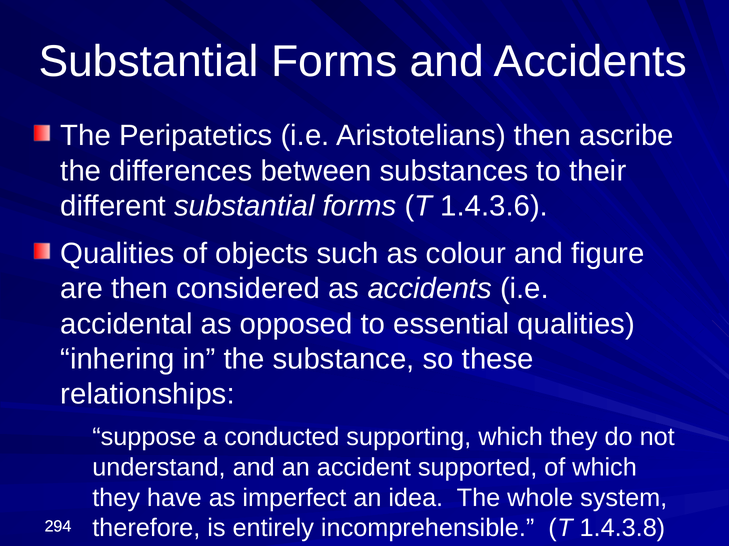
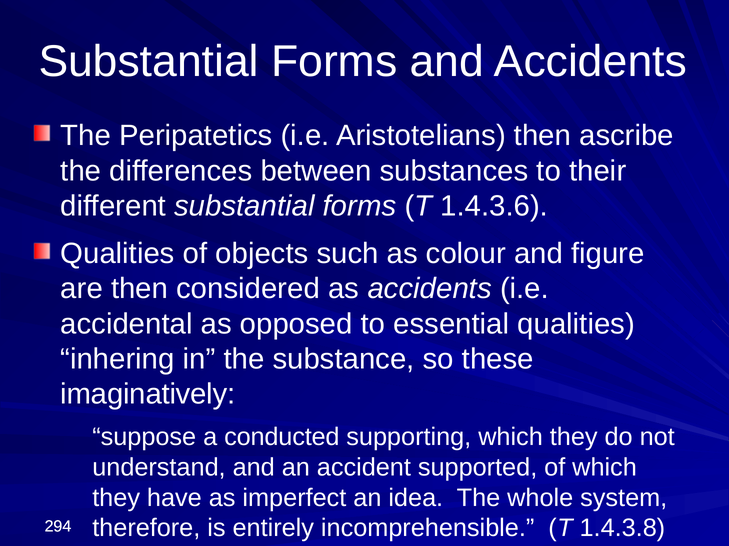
relationships: relationships -> imaginatively
